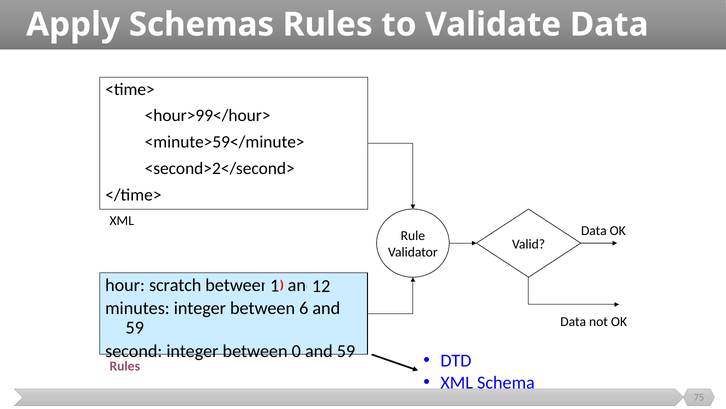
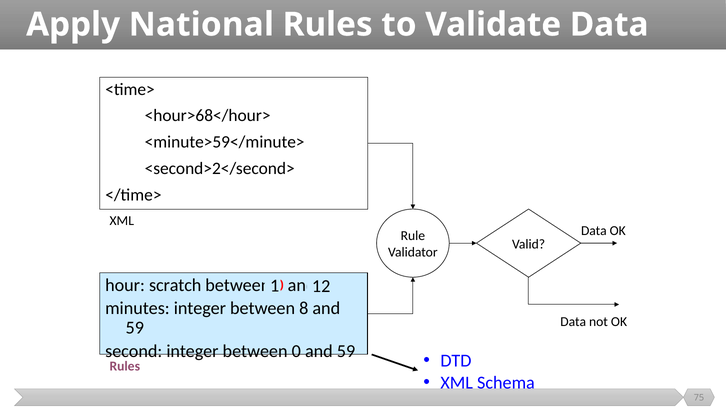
Schemas: Schemas -> National
<hour>99</hour>: <hour>99</hour> -> <hour>68</hour>
6: 6 -> 8
